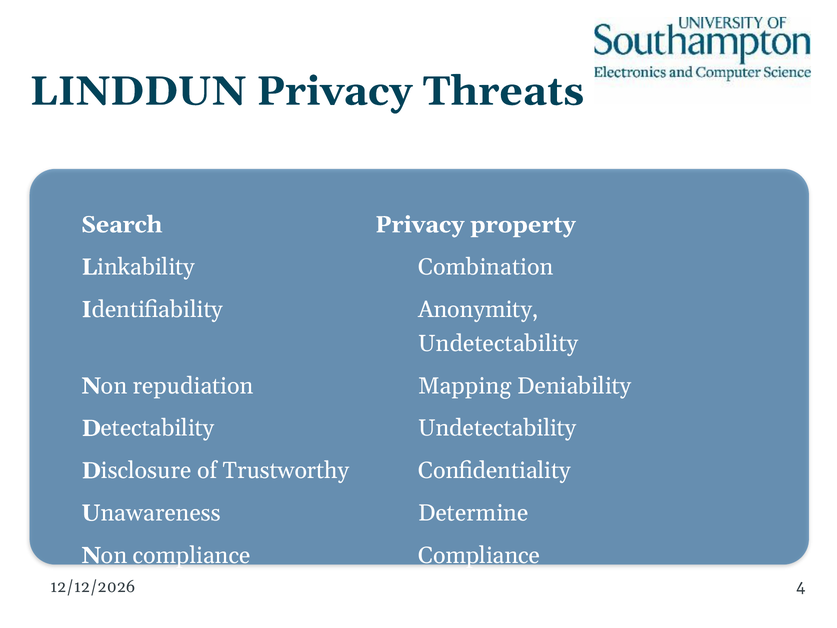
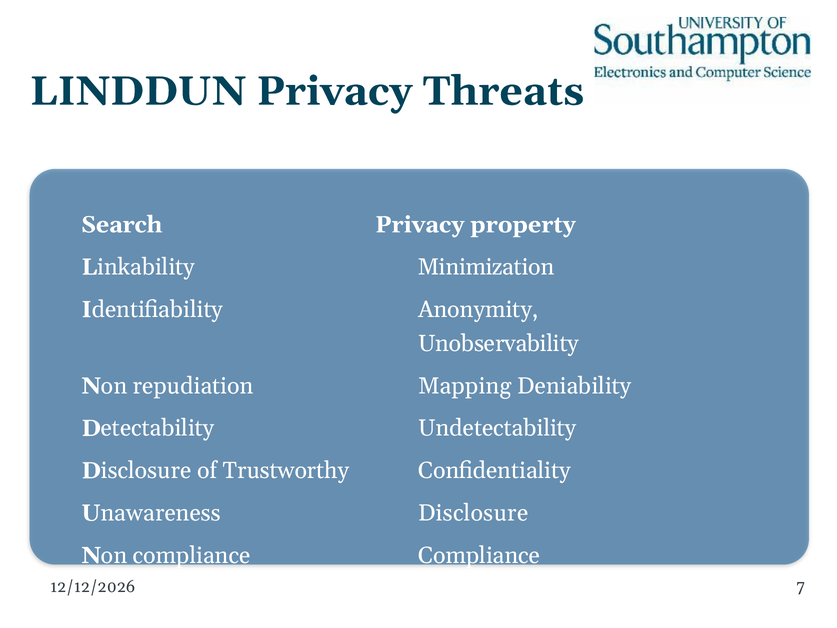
Combination: Combination -> Minimization
Undetectability at (498, 343): Undetectability -> Unobservability
Unawareness Determine: Determine -> Disclosure
4: 4 -> 7
